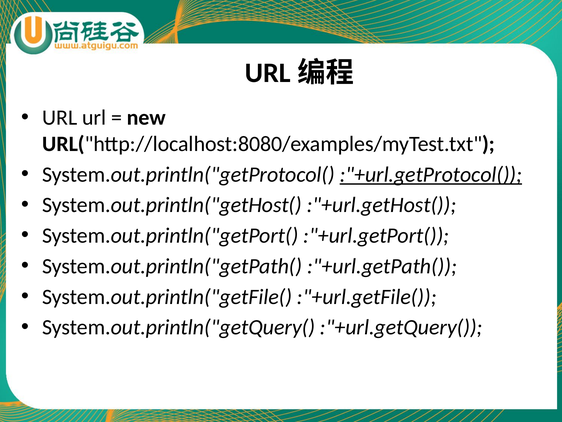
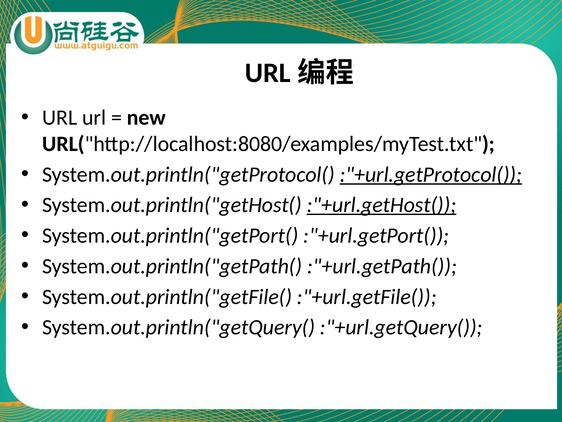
:"+url.getHost( underline: none -> present
